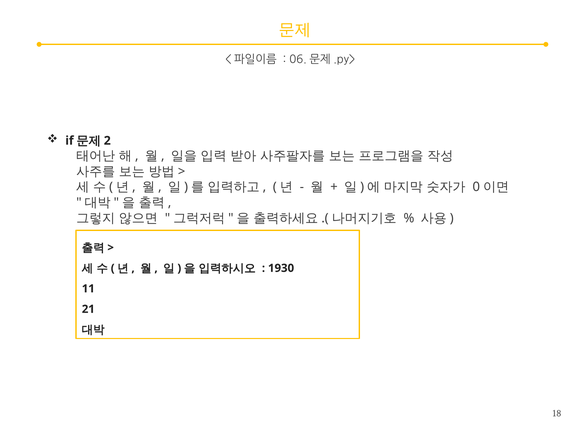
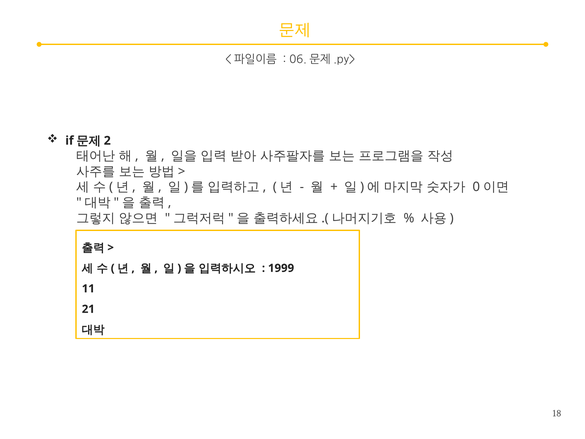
1930: 1930 -> 1999
